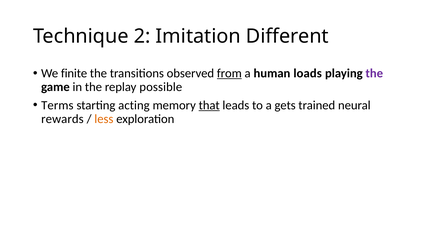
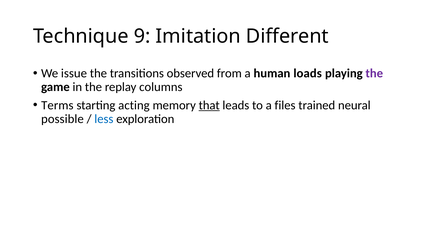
2: 2 -> 9
finite: finite -> issue
from underline: present -> none
possible: possible -> columns
gets: gets -> files
rewards: rewards -> possible
less colour: orange -> blue
